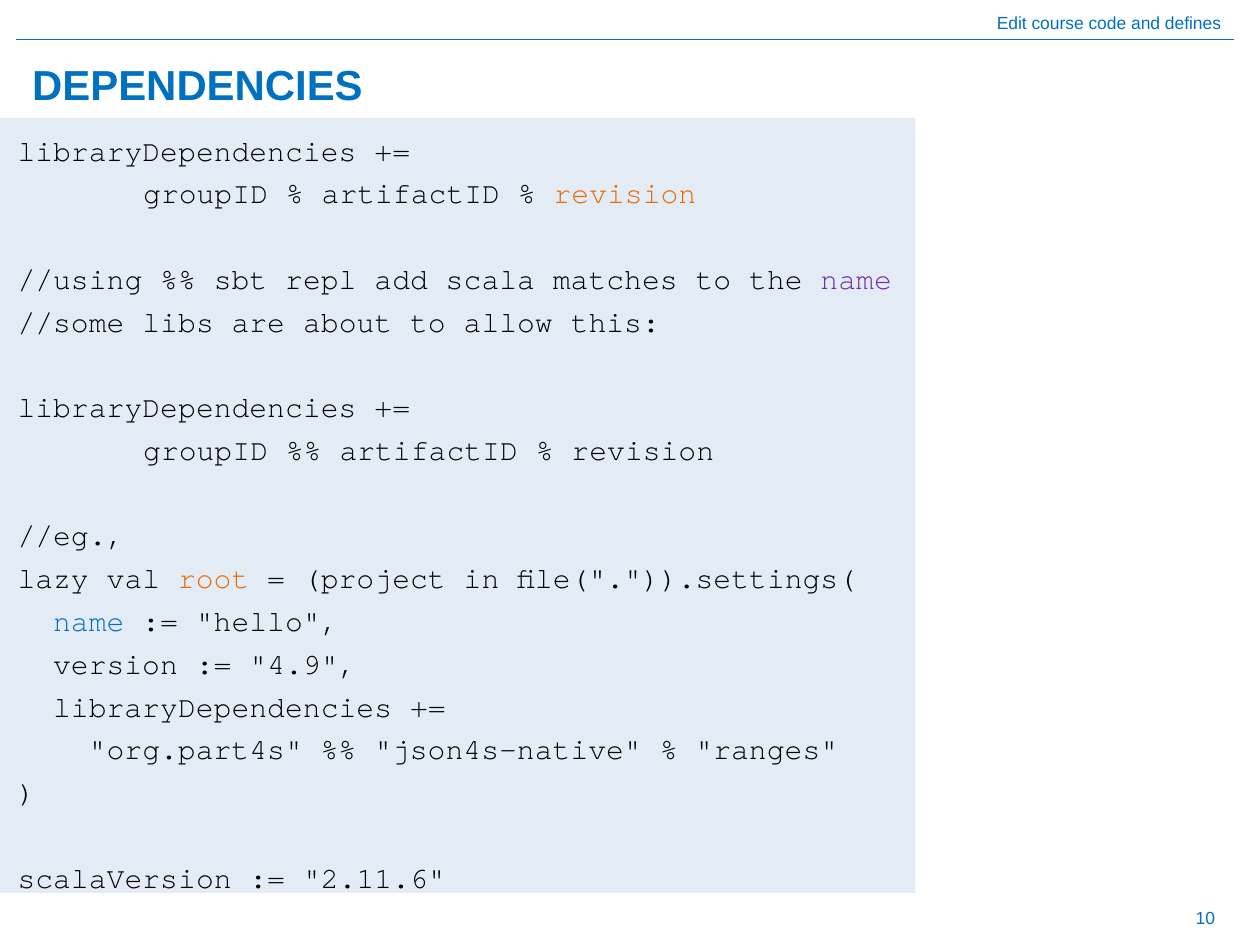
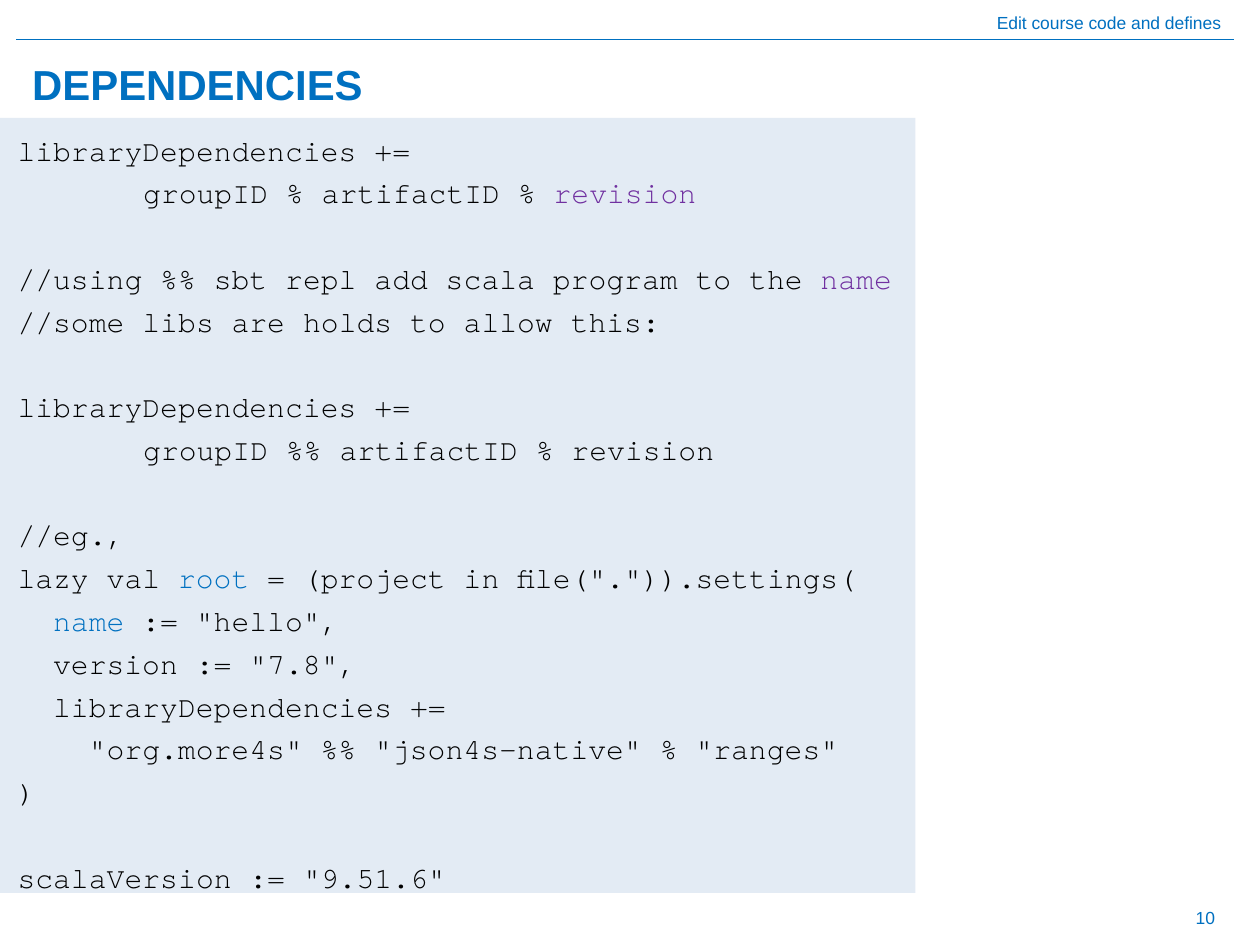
revision at (625, 194) colour: orange -> purple
matches: matches -> program
about: about -> holds
root colour: orange -> blue
4.9: 4.9 -> 7.8
org.part4s: org.part4s -> org.more4s
2.11.6: 2.11.6 -> 9.51.6
